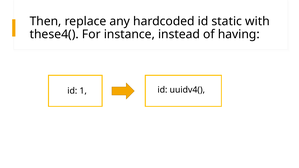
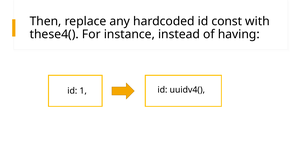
static: static -> const
